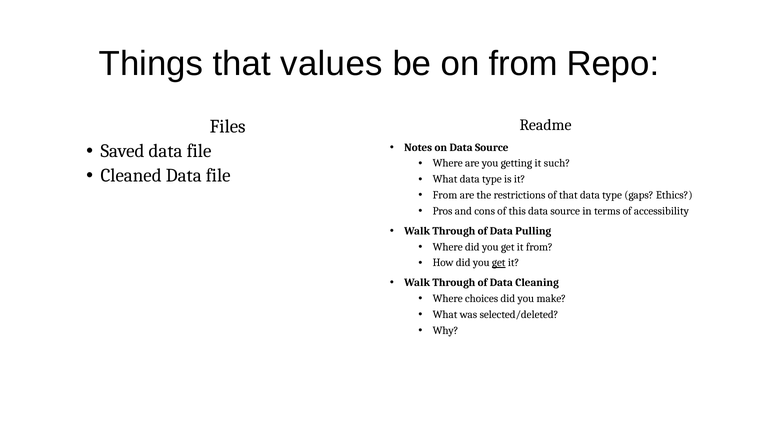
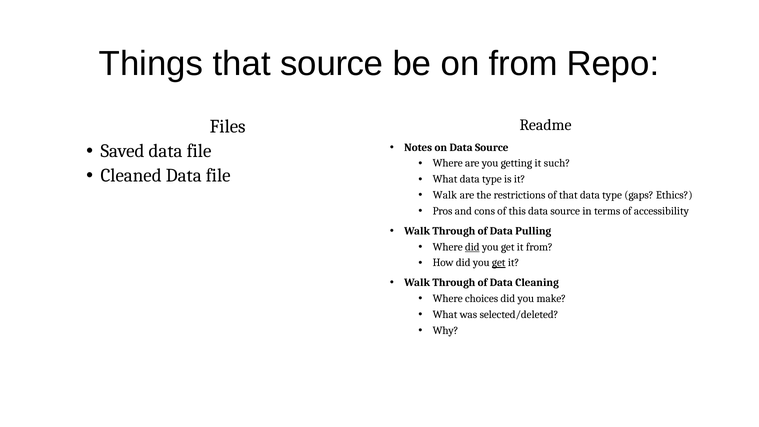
that values: values -> source
From at (445, 195): From -> Walk
did at (472, 247) underline: none -> present
